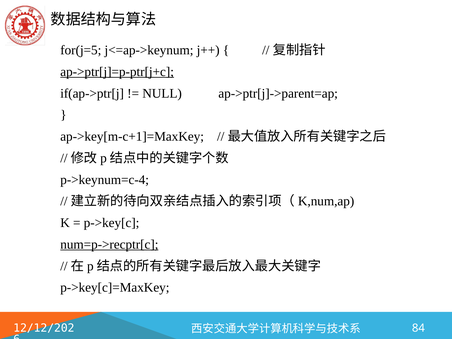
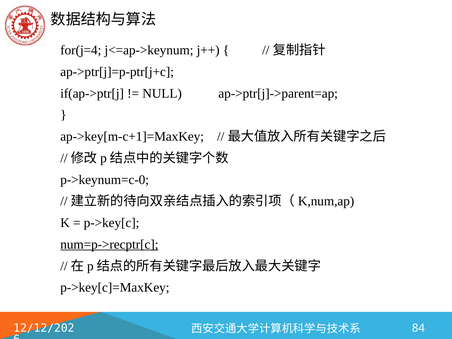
for(j=5: for(j=5 -> for(j=4
ap->ptr[j]=p-ptr[j+c underline: present -> none
p->keynum=c-4: p->keynum=c-4 -> p->keynum=c-0
